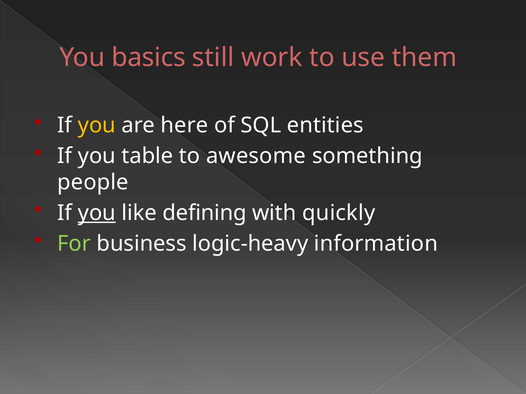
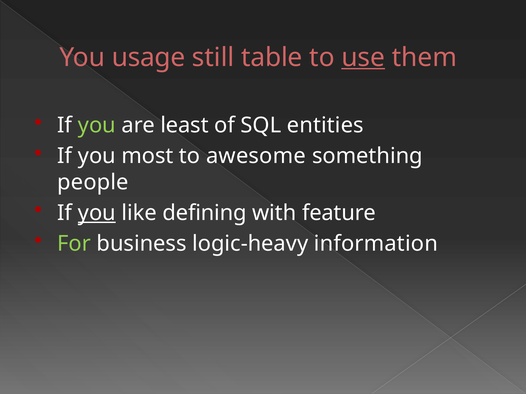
basics: basics -> usage
work: work -> table
use underline: none -> present
you at (97, 126) colour: yellow -> light green
here: here -> least
table: table -> most
quickly: quickly -> feature
